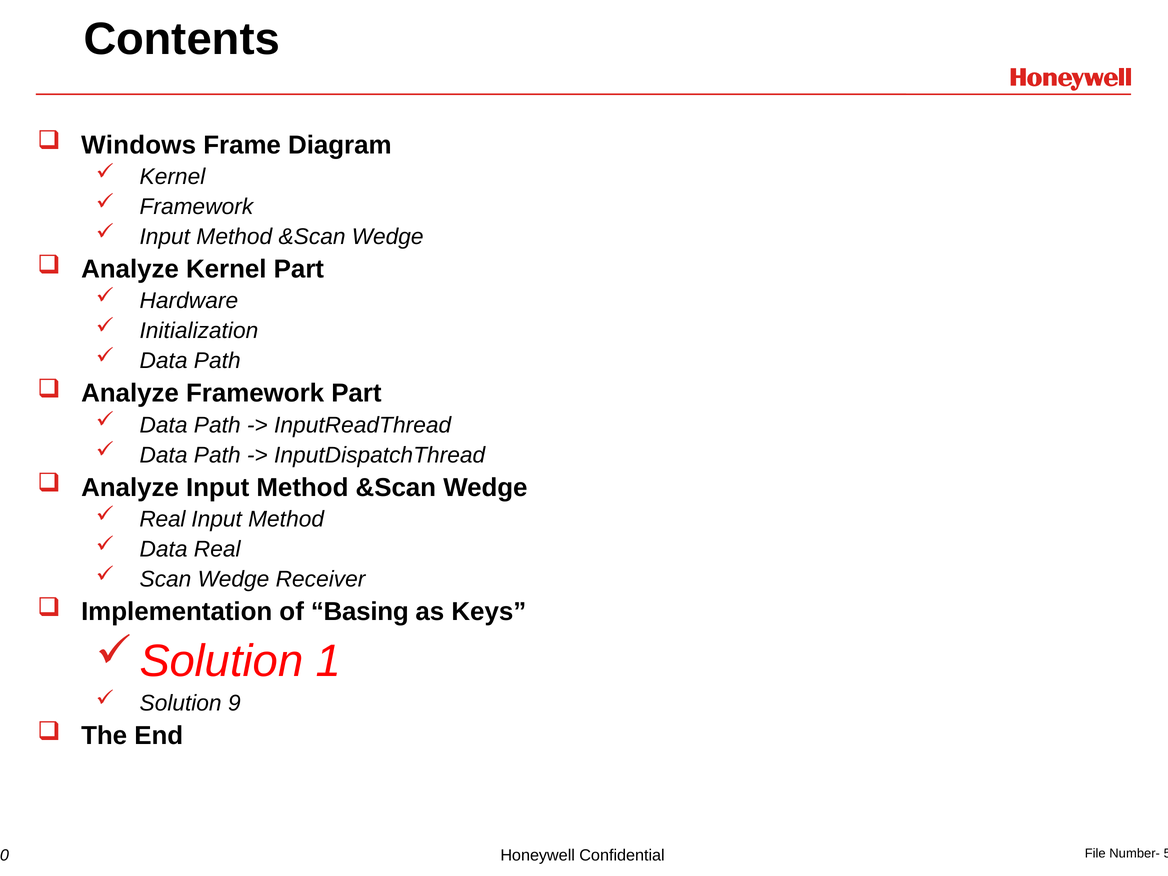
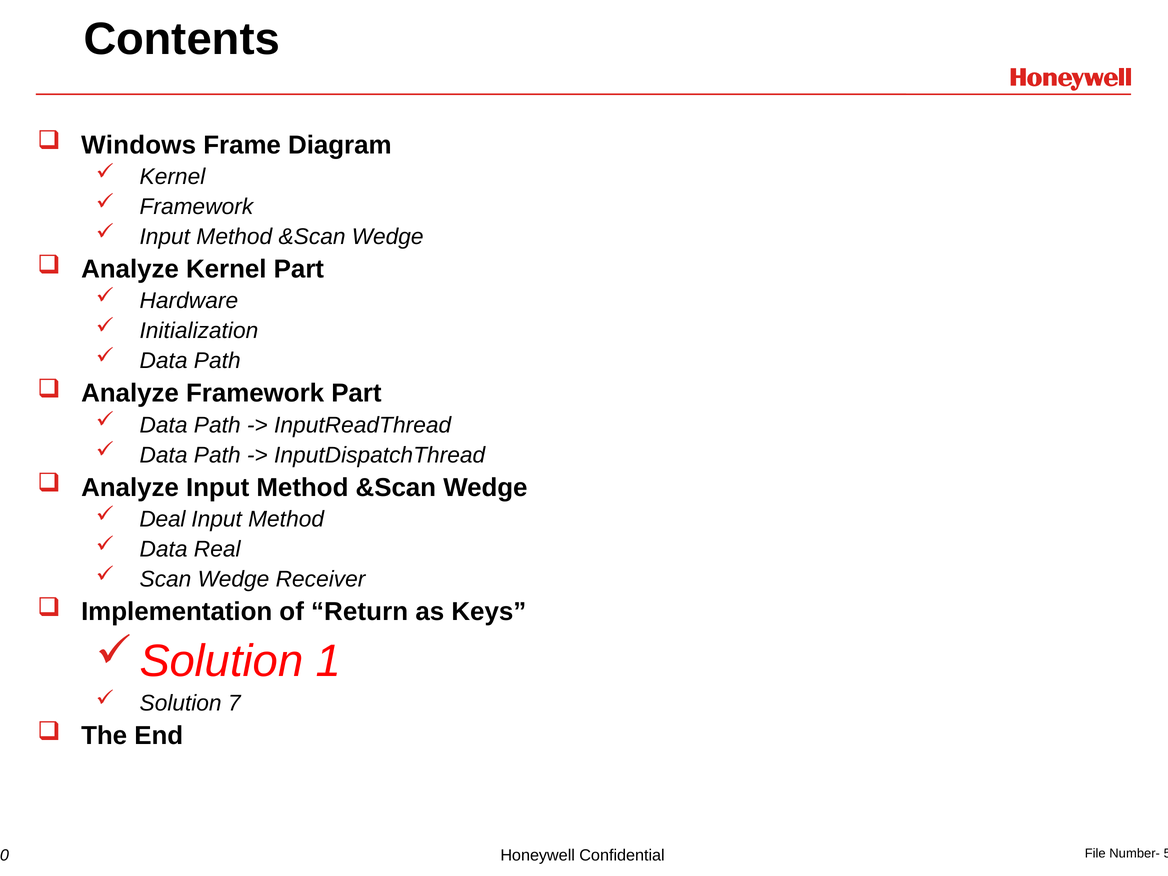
Real at (162, 519): Real -> Deal
Basing: Basing -> Return
9: 9 -> 7
